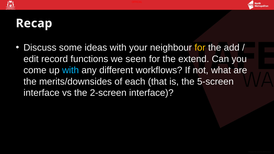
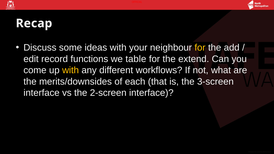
seen: seen -> table
with at (71, 70) colour: light blue -> yellow
5-screen: 5-screen -> 3-screen
